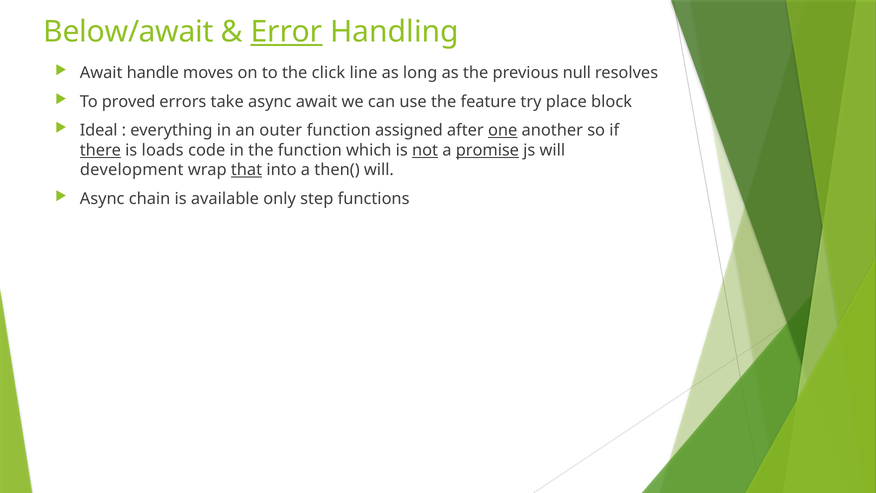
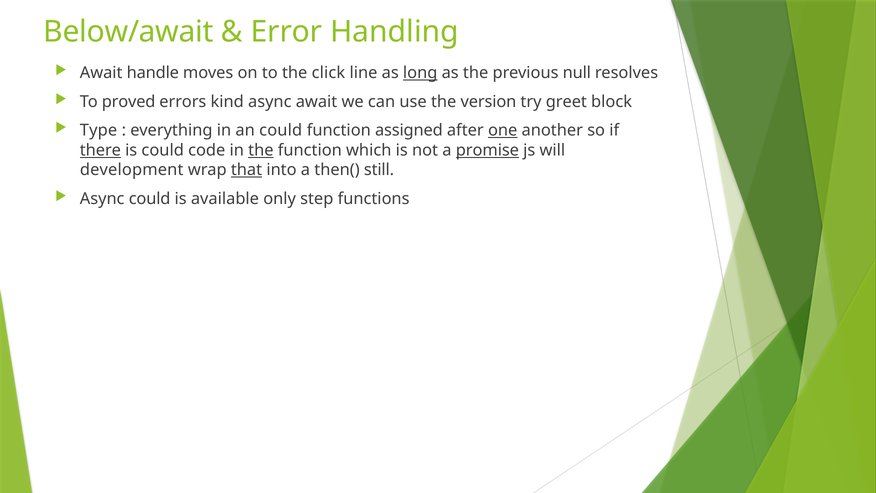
Error underline: present -> none
long underline: none -> present
take: take -> kind
feature: feature -> version
place: place -> greet
Ideal: Ideal -> Type
an outer: outer -> could
is loads: loads -> could
the at (261, 150) underline: none -> present
not underline: present -> none
then( will: will -> still
Async chain: chain -> could
